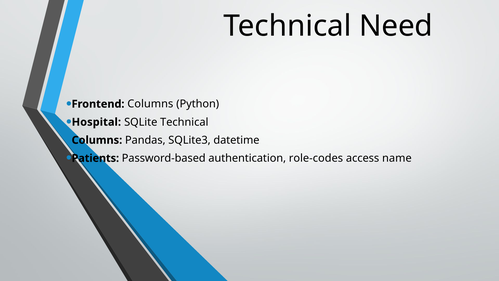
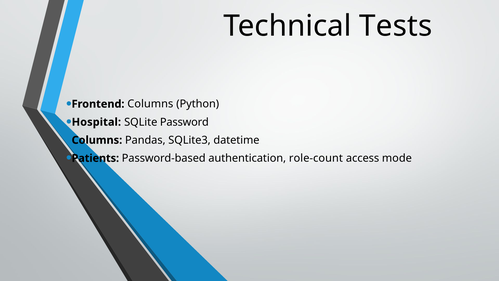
Need: Need -> Tests
SQLite Technical: Technical -> Password
role-codes: role-codes -> role-count
name: name -> mode
